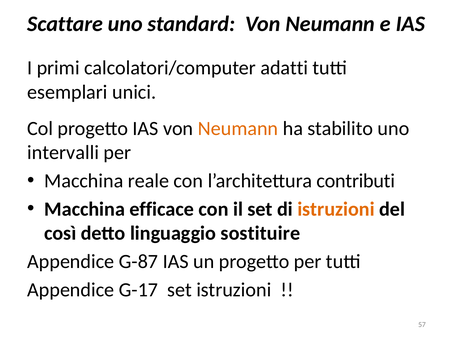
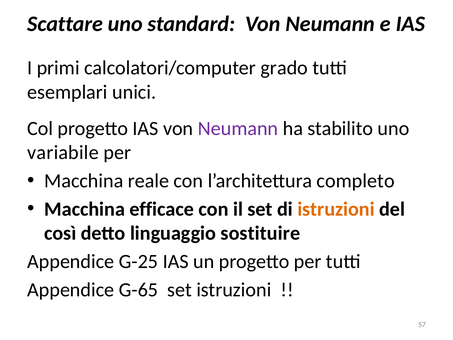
adatti: adatti -> grado
Neumann at (238, 128) colour: orange -> purple
intervalli: intervalli -> variabile
contributi: contributi -> completo
G-87: G-87 -> G-25
G-17: G-17 -> G-65
